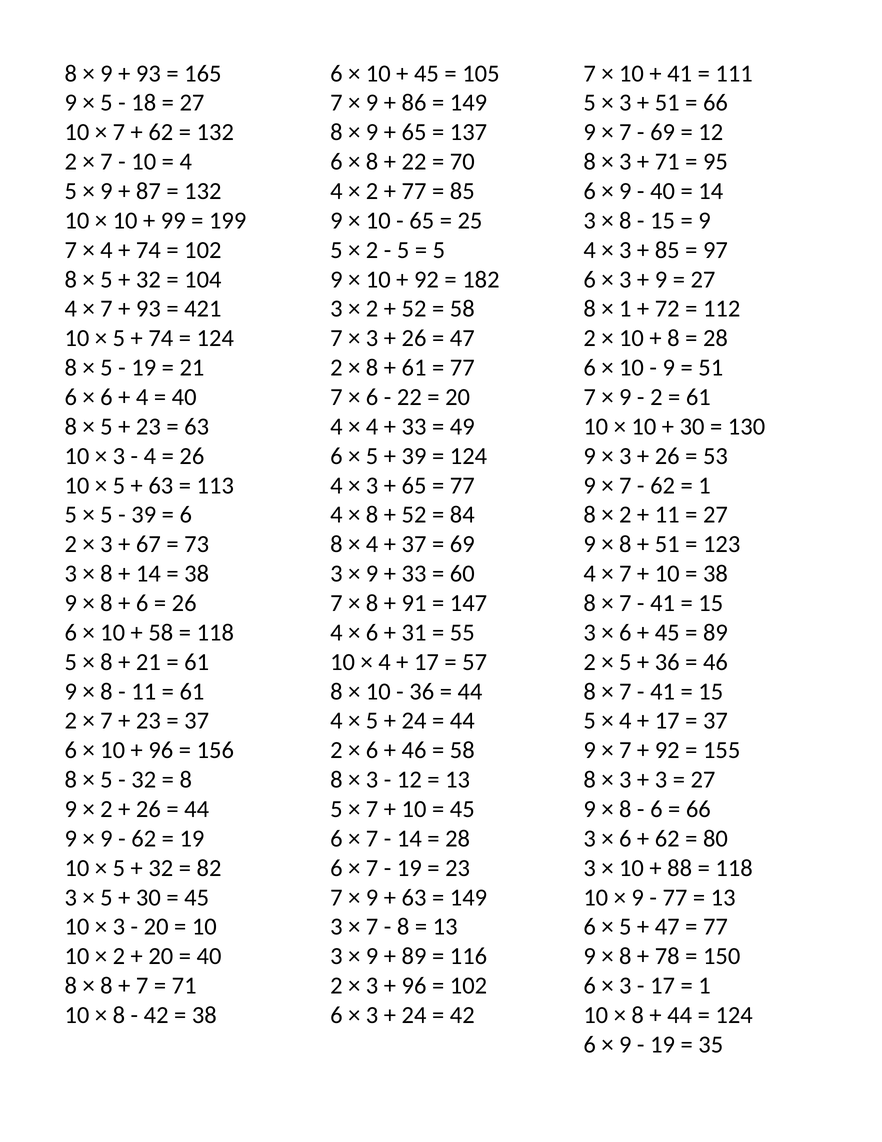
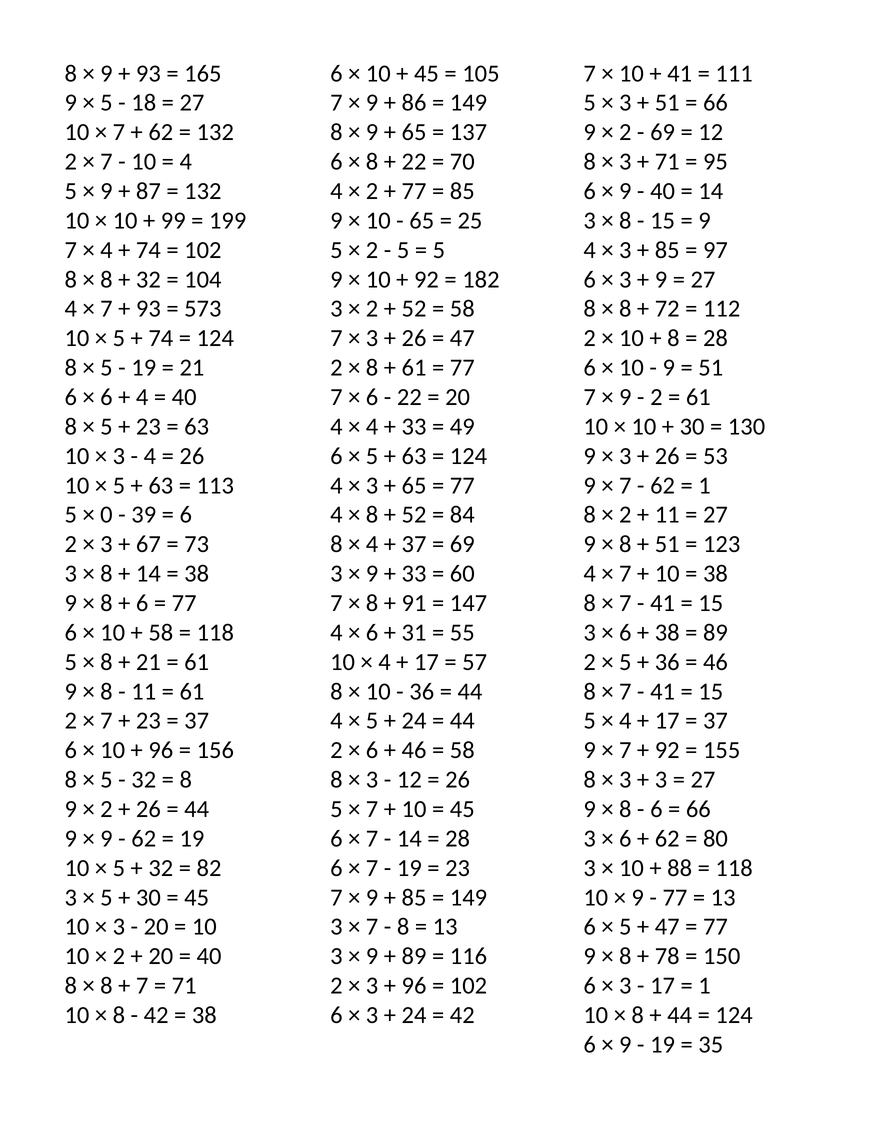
7 at (625, 132): 7 -> 2
5 at (106, 279): 5 -> 8
421: 421 -> 573
1 at (625, 309): 1 -> 8
39 at (414, 456): 39 -> 63
5 at (106, 515): 5 -> 0
26 at (184, 603): 26 -> 77
45 at (667, 632): 45 -> 38
13 at (458, 779): 13 -> 26
63 at (414, 897): 63 -> 85
